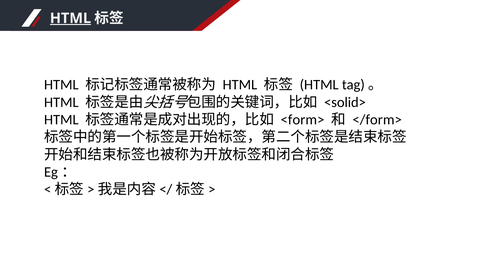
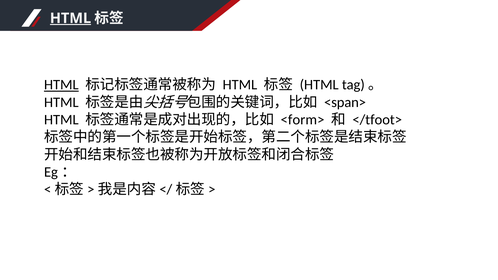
HTML at (61, 85) underline: none -> present
<solid>: <solid> -> <span>
</form>: </form> -> </tfoot>
